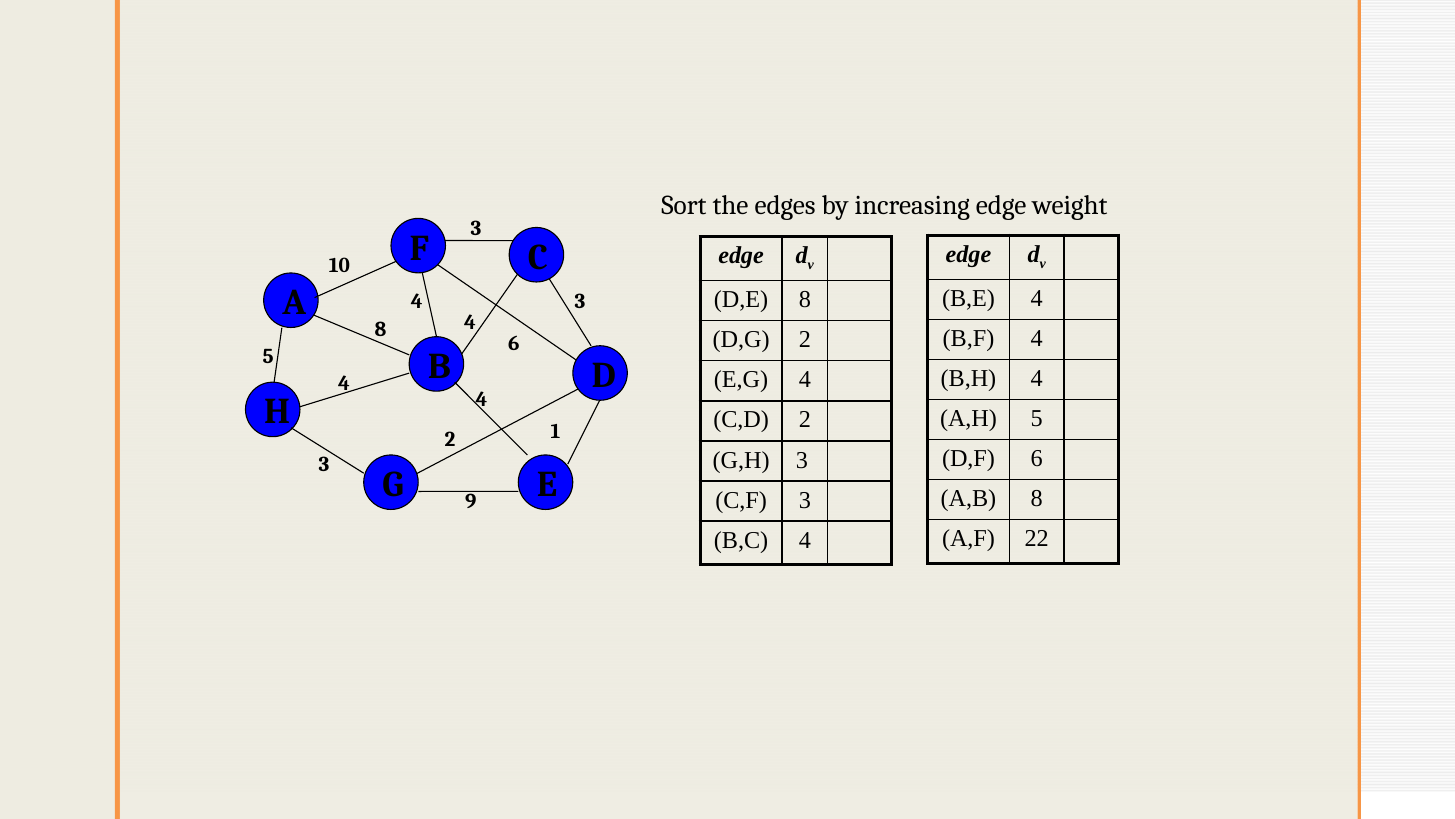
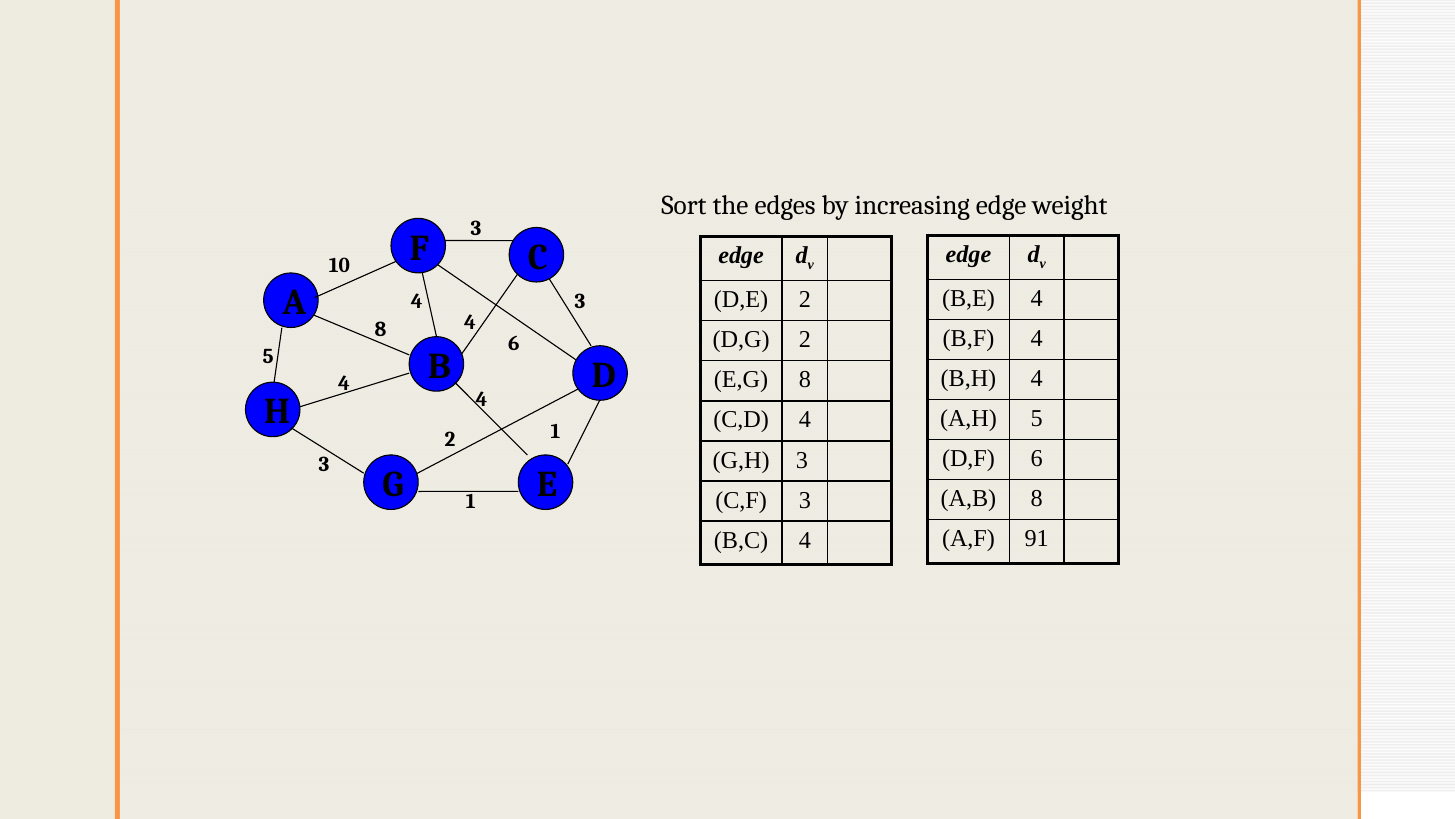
D,E 8: 8 -> 2
E,G 4: 4 -> 8
C,D 2: 2 -> 4
G 9: 9 -> 1
22: 22 -> 91
